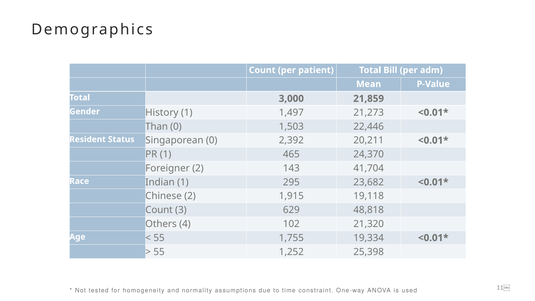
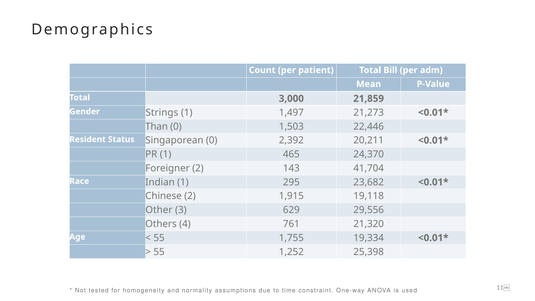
History: History -> Strings
Count at (159, 210): Count -> Other
48,818: 48,818 -> 29,556
102: 102 -> 761
